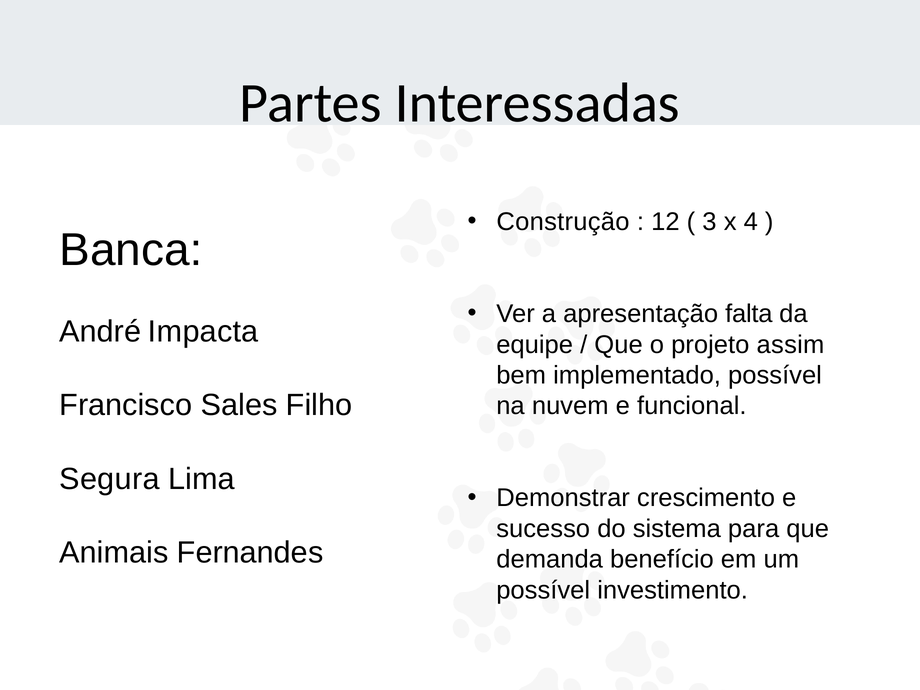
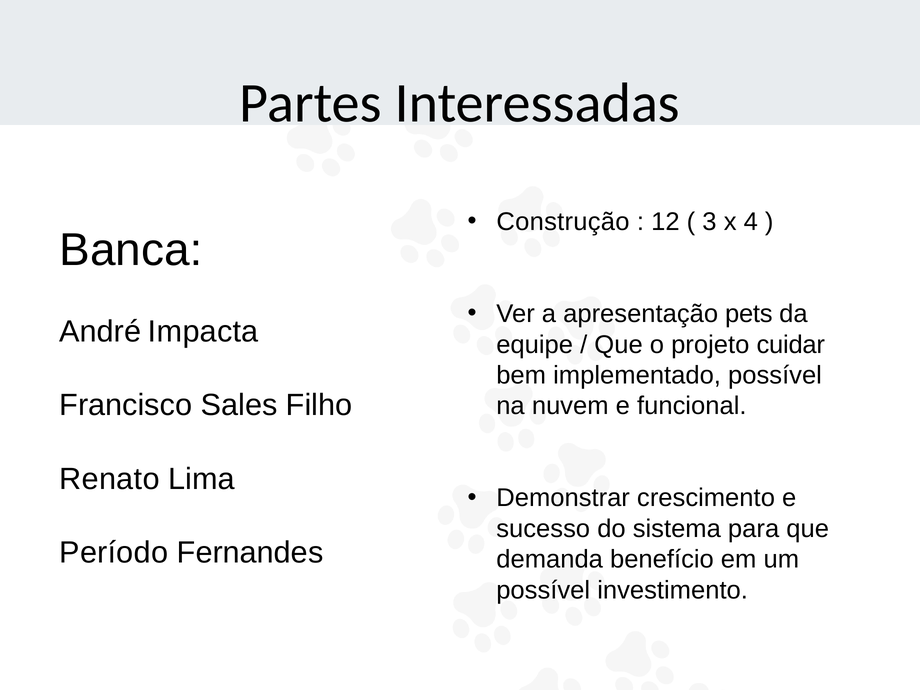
falta: falta -> pets
assim: assim -> cuidar
Segura: Segura -> Renato
Animais: Animais -> Período
